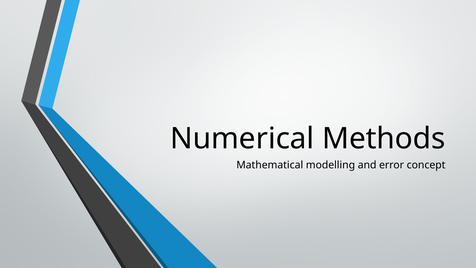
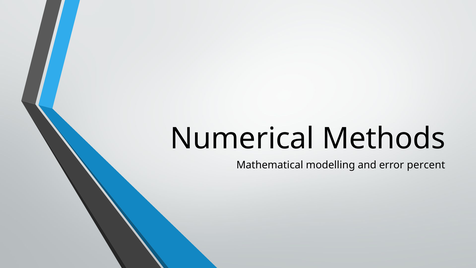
concept: concept -> percent
